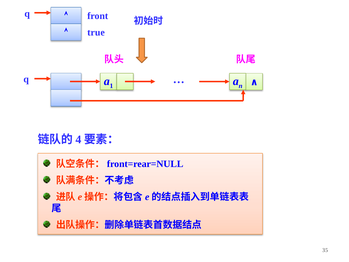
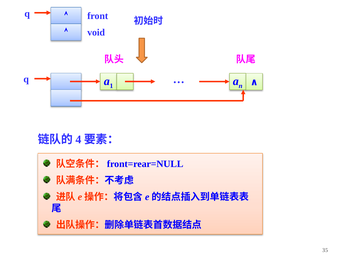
true: true -> void
